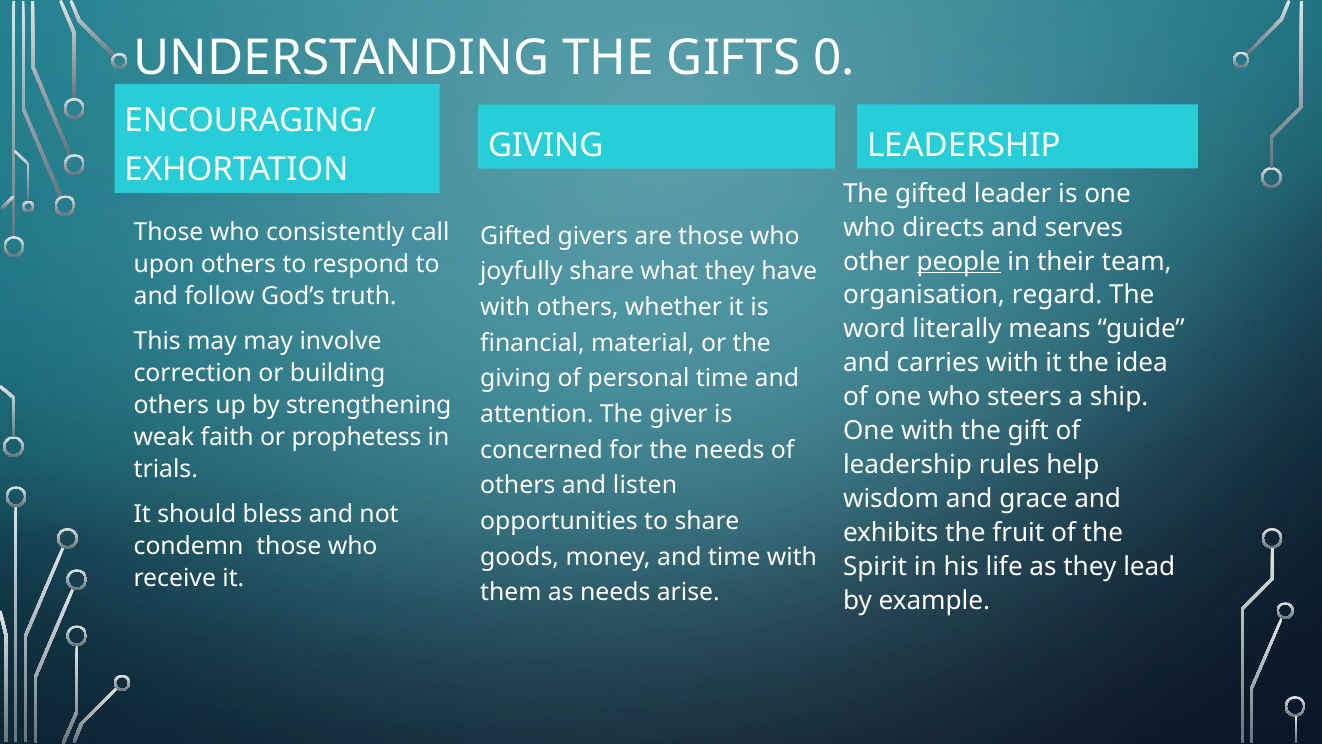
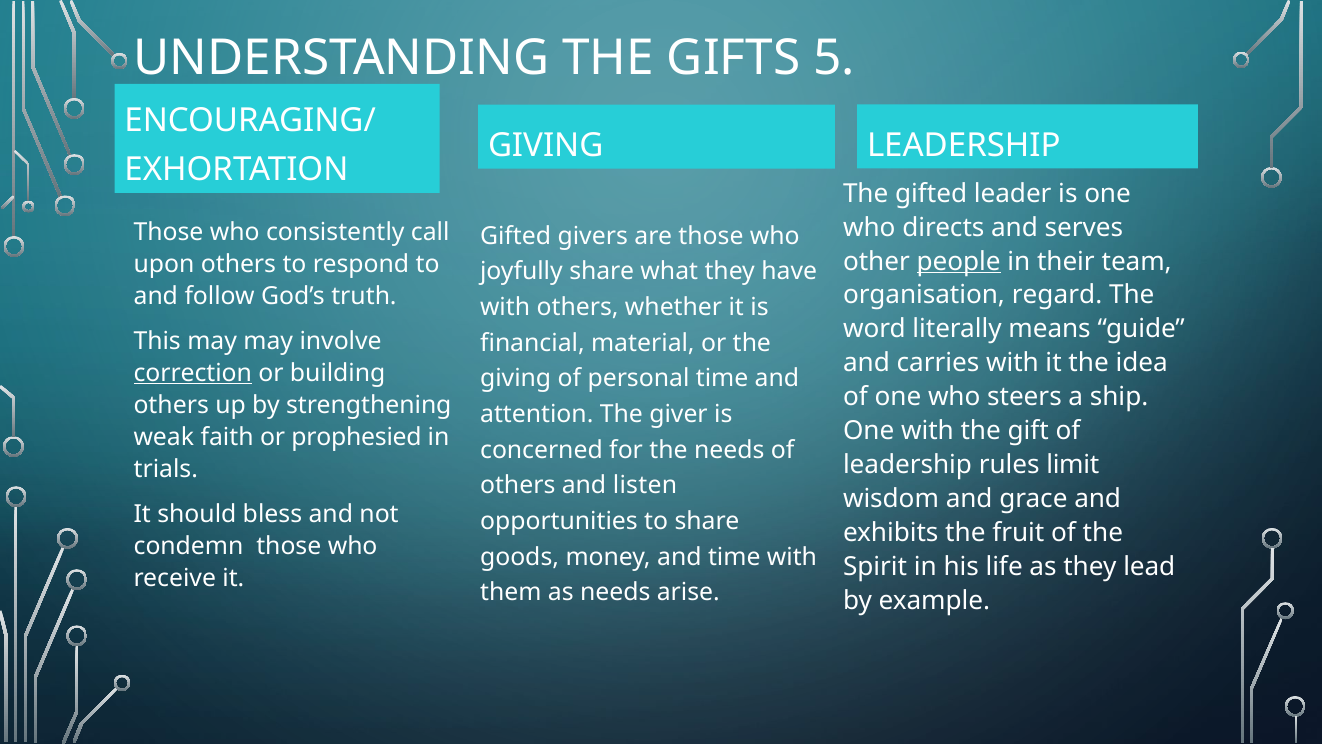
0: 0 -> 5
correction underline: none -> present
prophetess: prophetess -> prophesied
help: help -> limit
